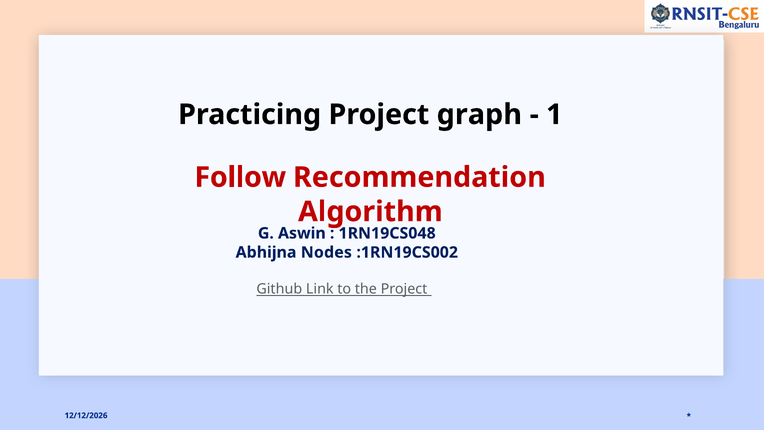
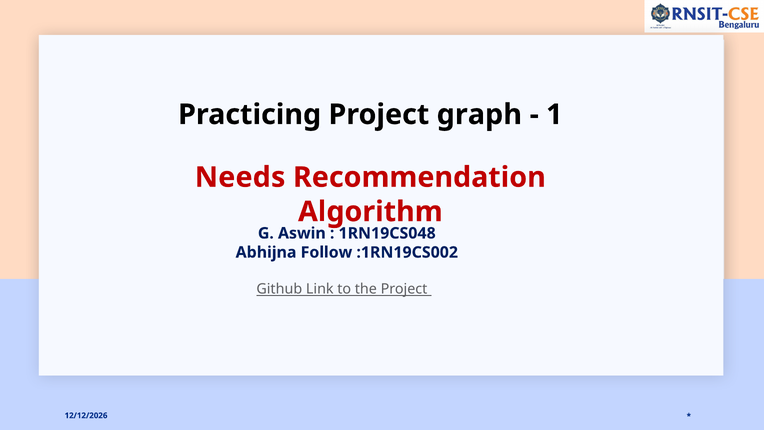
Follow: Follow -> Needs
Nodes: Nodes -> Follow
